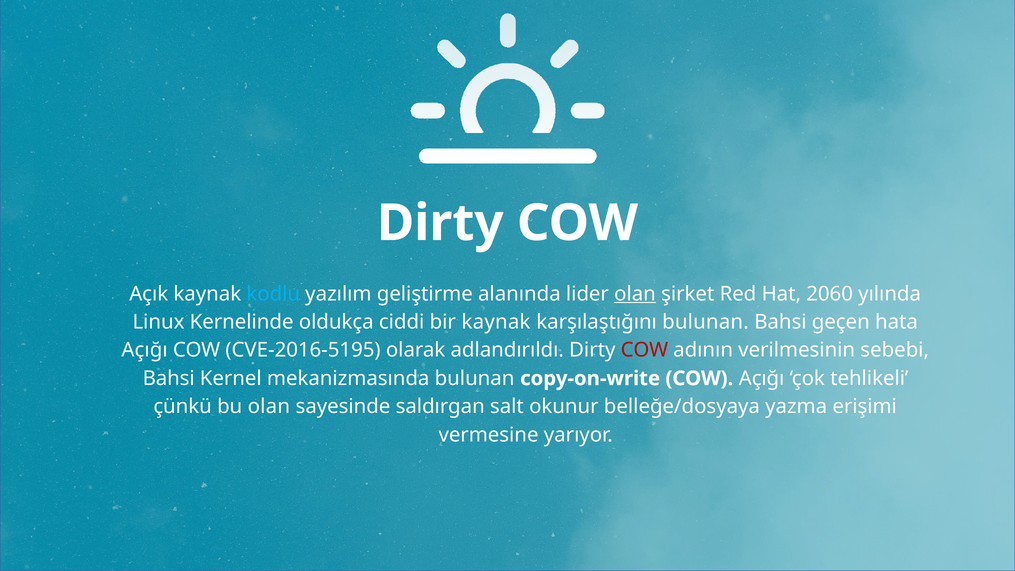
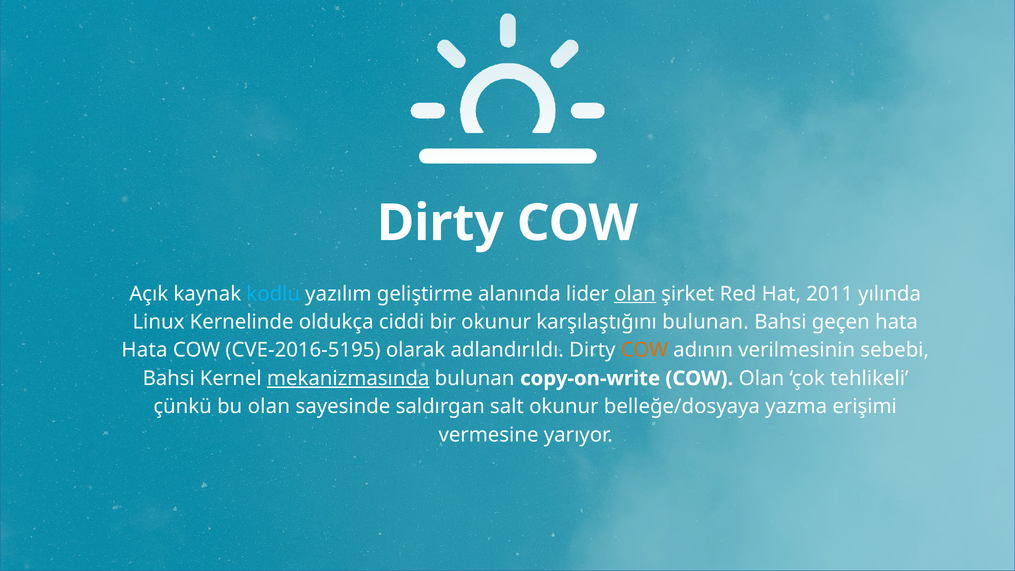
2060: 2060 -> 2011
bir kaynak: kaynak -> okunur
Açığı at (145, 350): Açığı -> Hata
COW at (644, 350) colour: red -> orange
mekanizmasında underline: none -> present
COW Açığı: Açığı -> Olan
